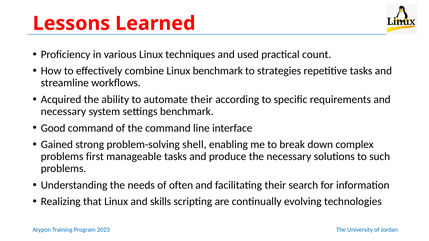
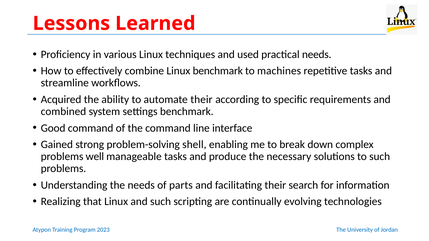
practical count: count -> needs
strategies: strategies -> machines
necessary at (63, 112): necessary -> combined
first: first -> well
often: often -> parts
and skills: skills -> such
